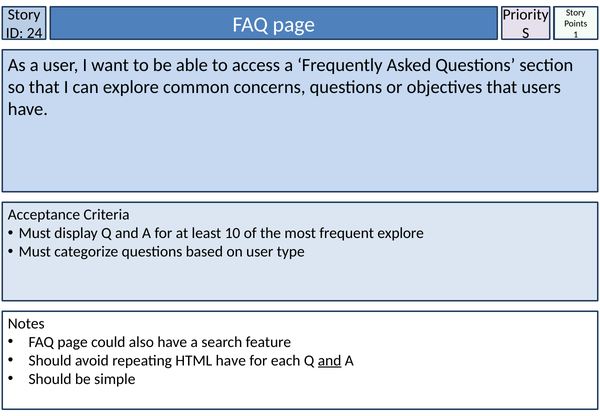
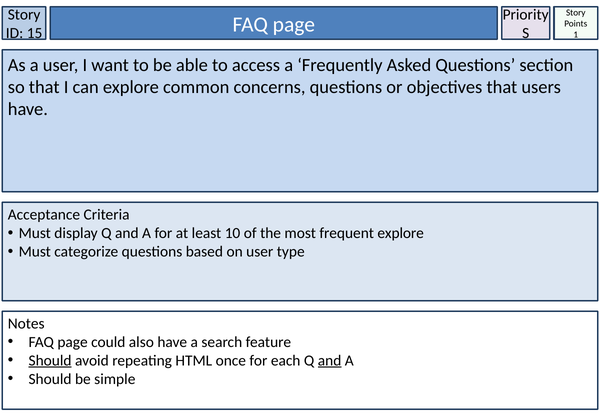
24: 24 -> 15
Should at (50, 360) underline: none -> present
HTML have: have -> once
